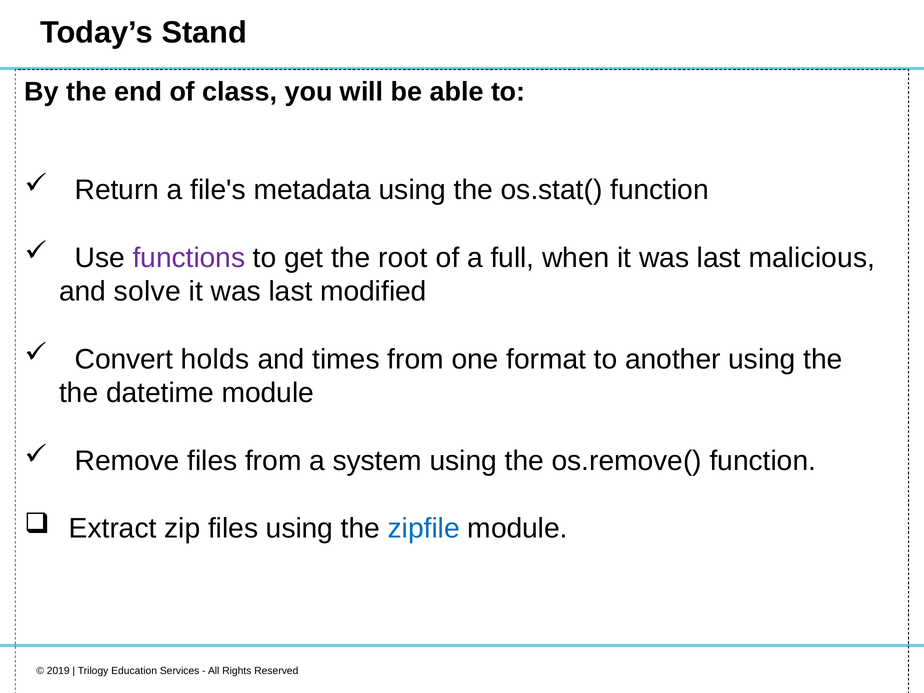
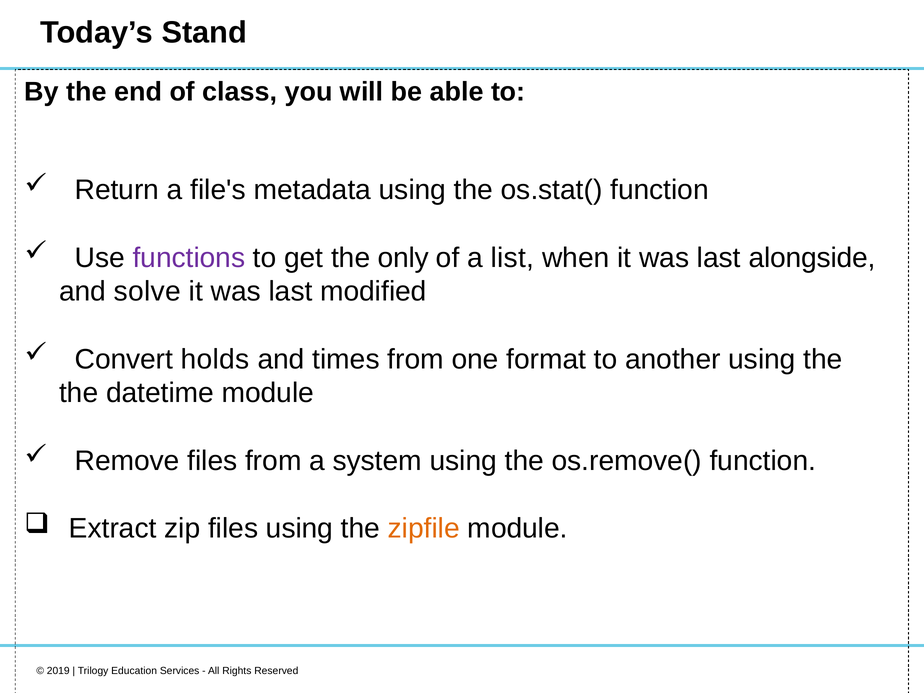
root: root -> only
full: full -> list
malicious: malicious -> alongside
zipfile colour: blue -> orange
